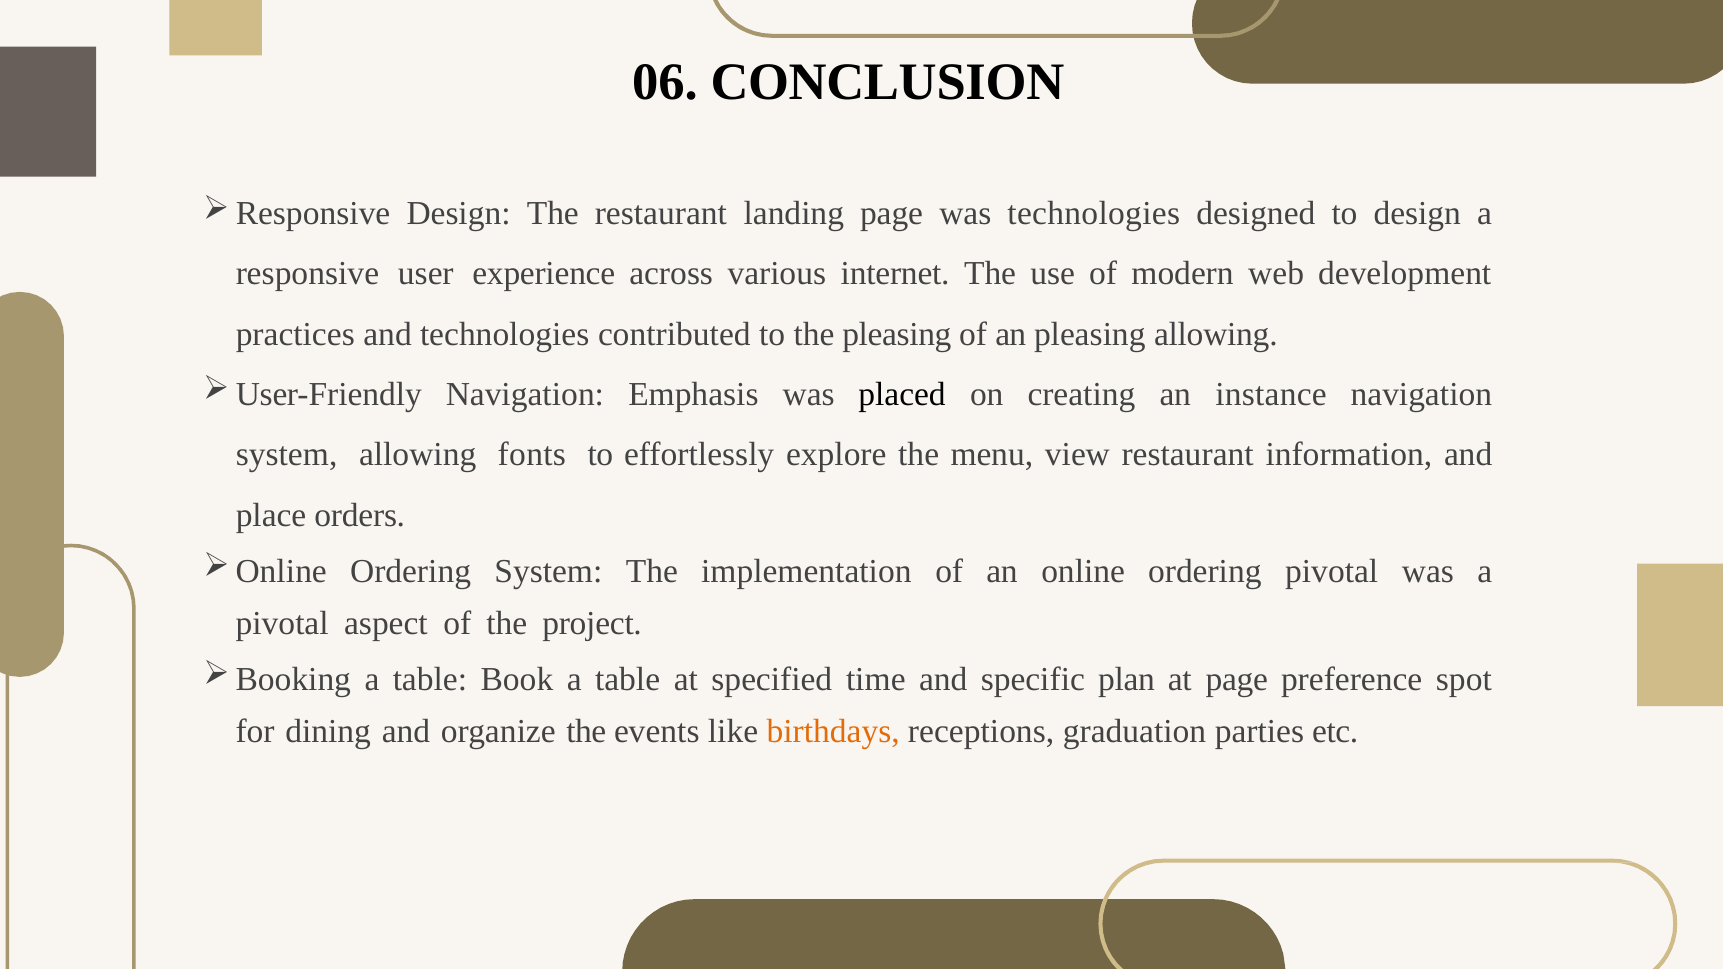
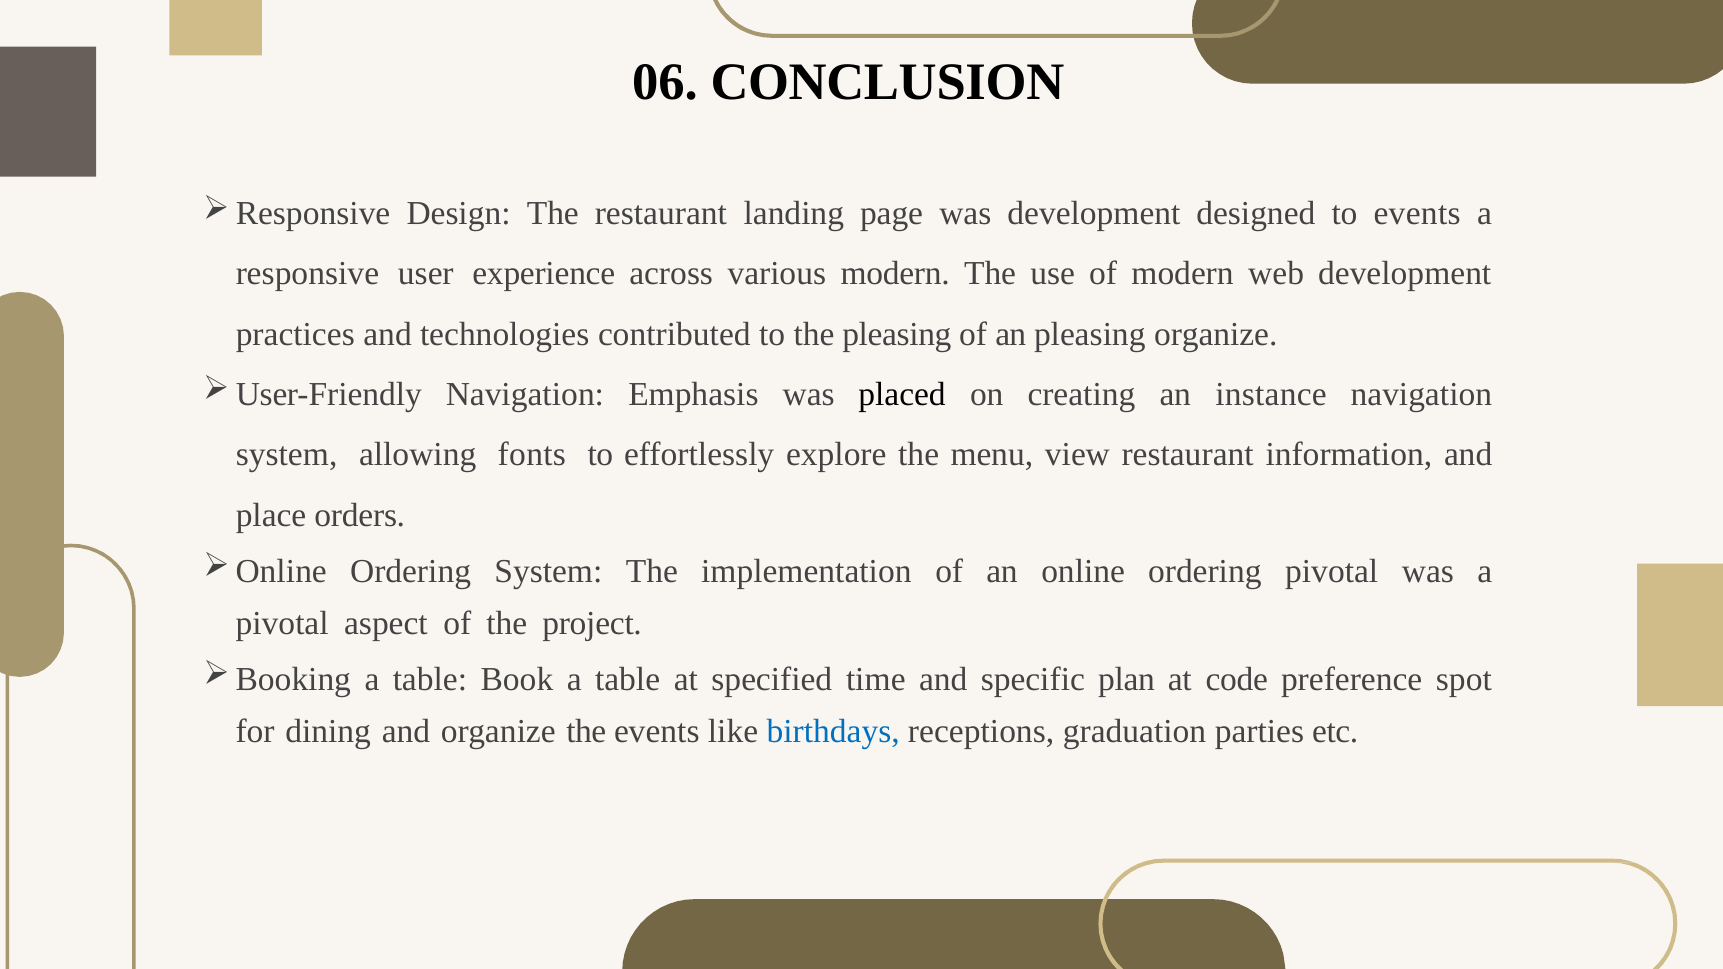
was technologies: technologies -> development
to design: design -> events
various internet: internet -> modern
pleasing allowing: allowing -> organize
at page: page -> code
birthdays colour: orange -> blue
